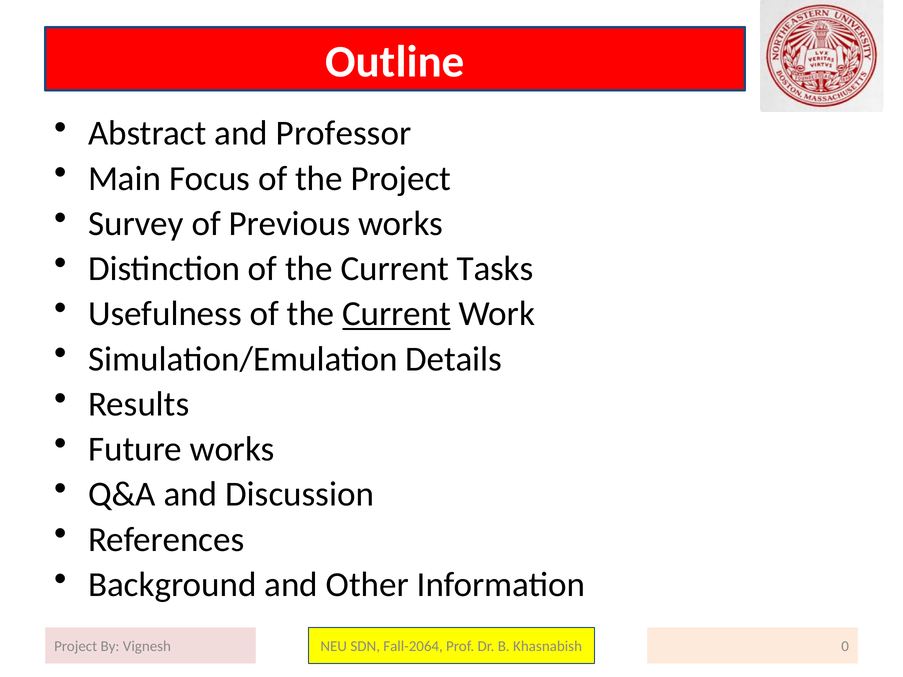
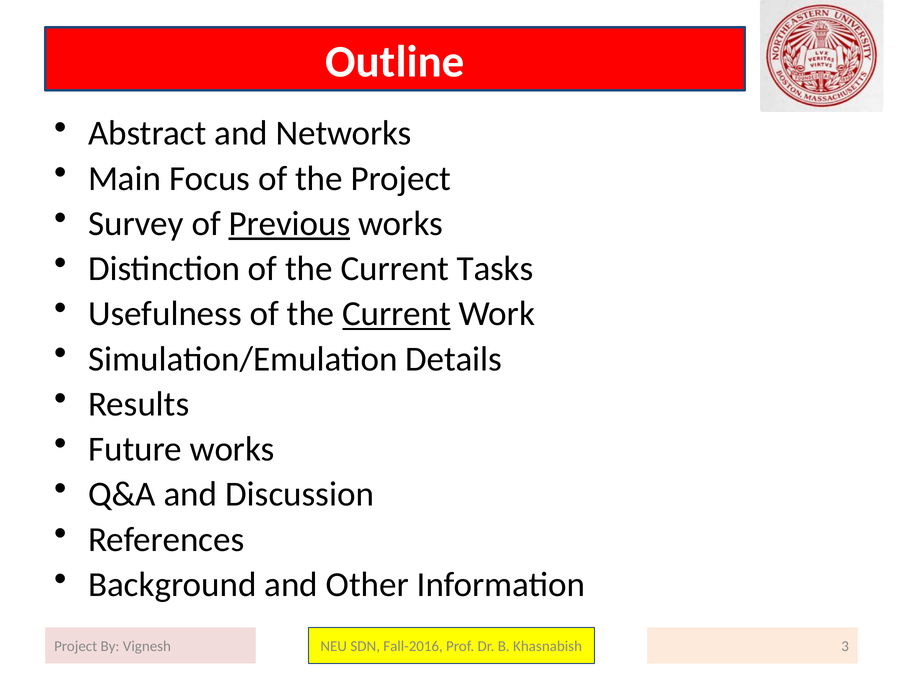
Professor: Professor -> Networks
Previous underline: none -> present
Fall-2064: Fall-2064 -> Fall-2016
0: 0 -> 3
